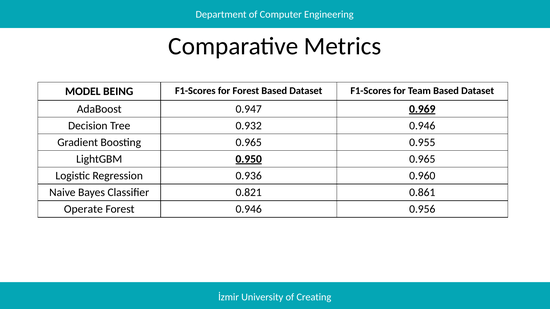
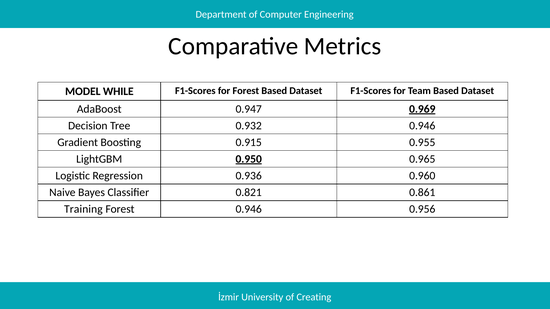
BEING: BEING -> WHILE
Boosting 0.965: 0.965 -> 0.915
Operate: Operate -> Training
